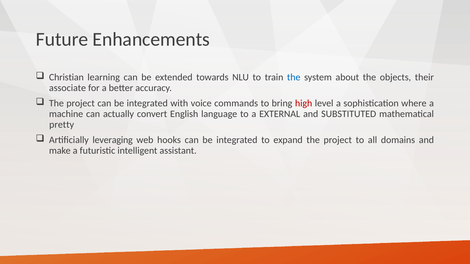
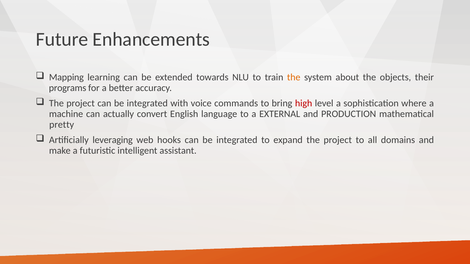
Christian: Christian -> Mapping
the at (294, 77) colour: blue -> orange
associate: associate -> programs
SUBSTITUTED: SUBSTITUTED -> PRODUCTION
